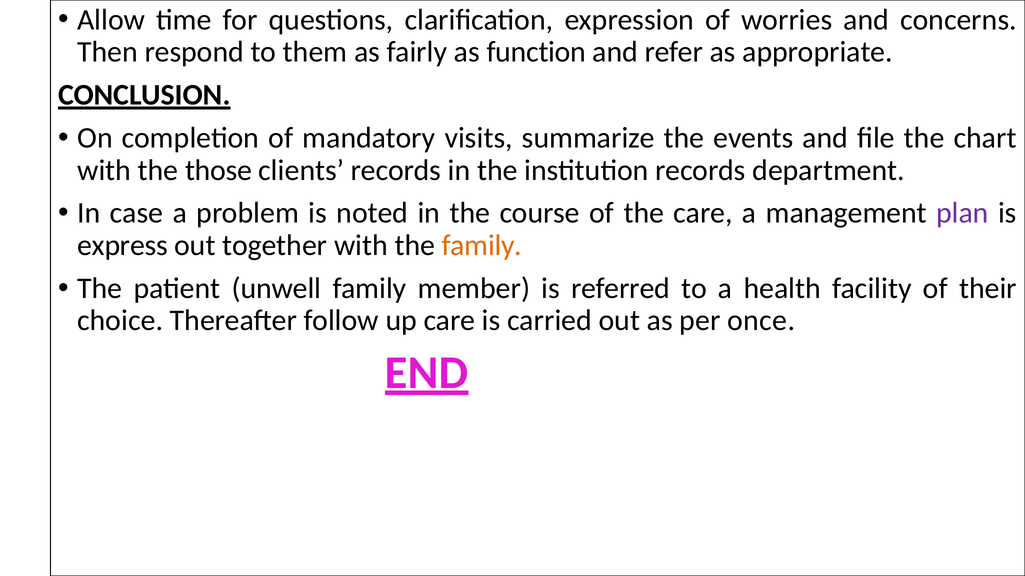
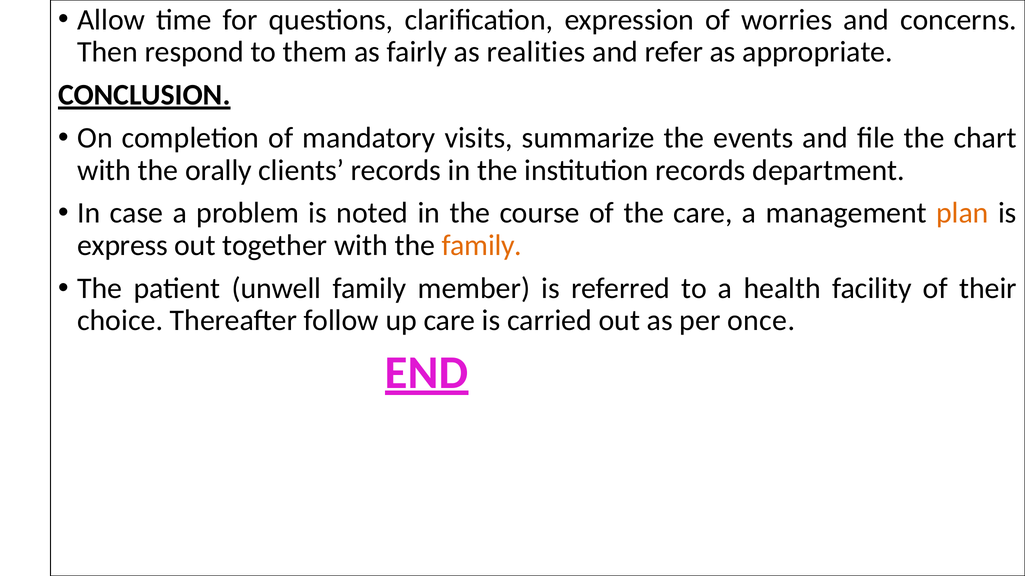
function: function -> realities
those: those -> orally
plan colour: purple -> orange
